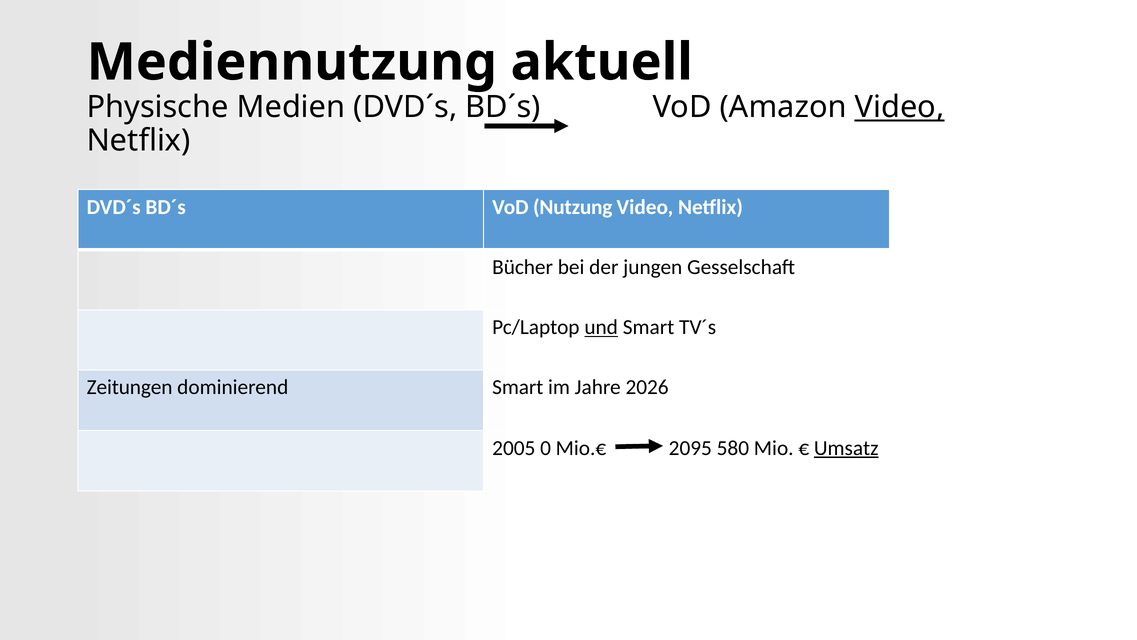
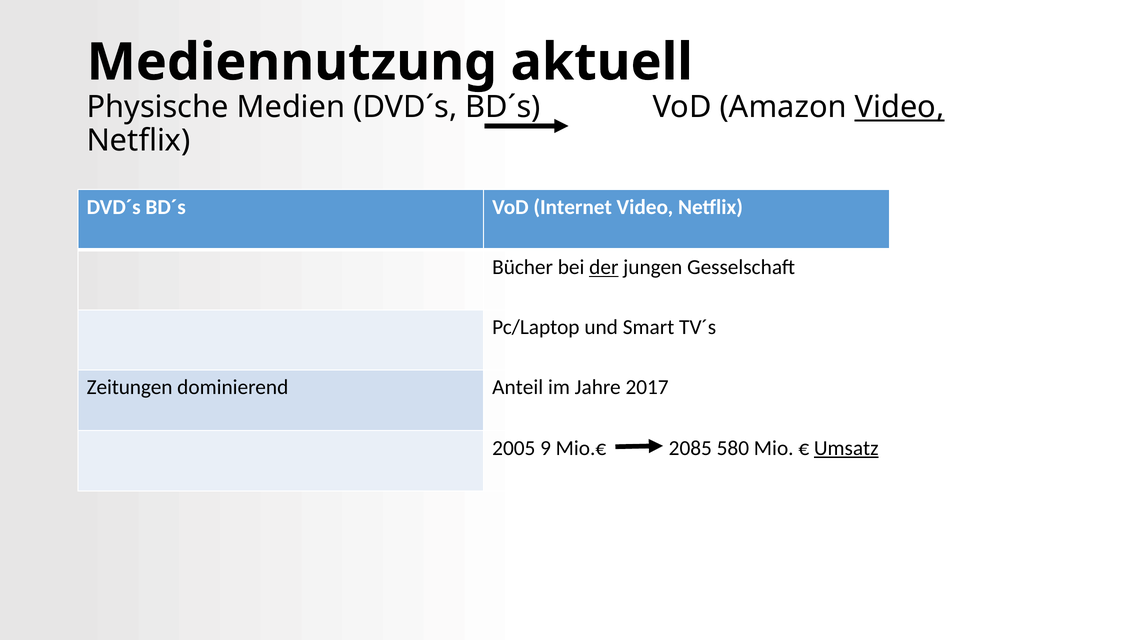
Nutzung: Nutzung -> Internet
der underline: none -> present
und underline: present -> none
dominierend Smart: Smart -> Anteil
2026: 2026 -> 2017
0: 0 -> 9
2095: 2095 -> 2085
